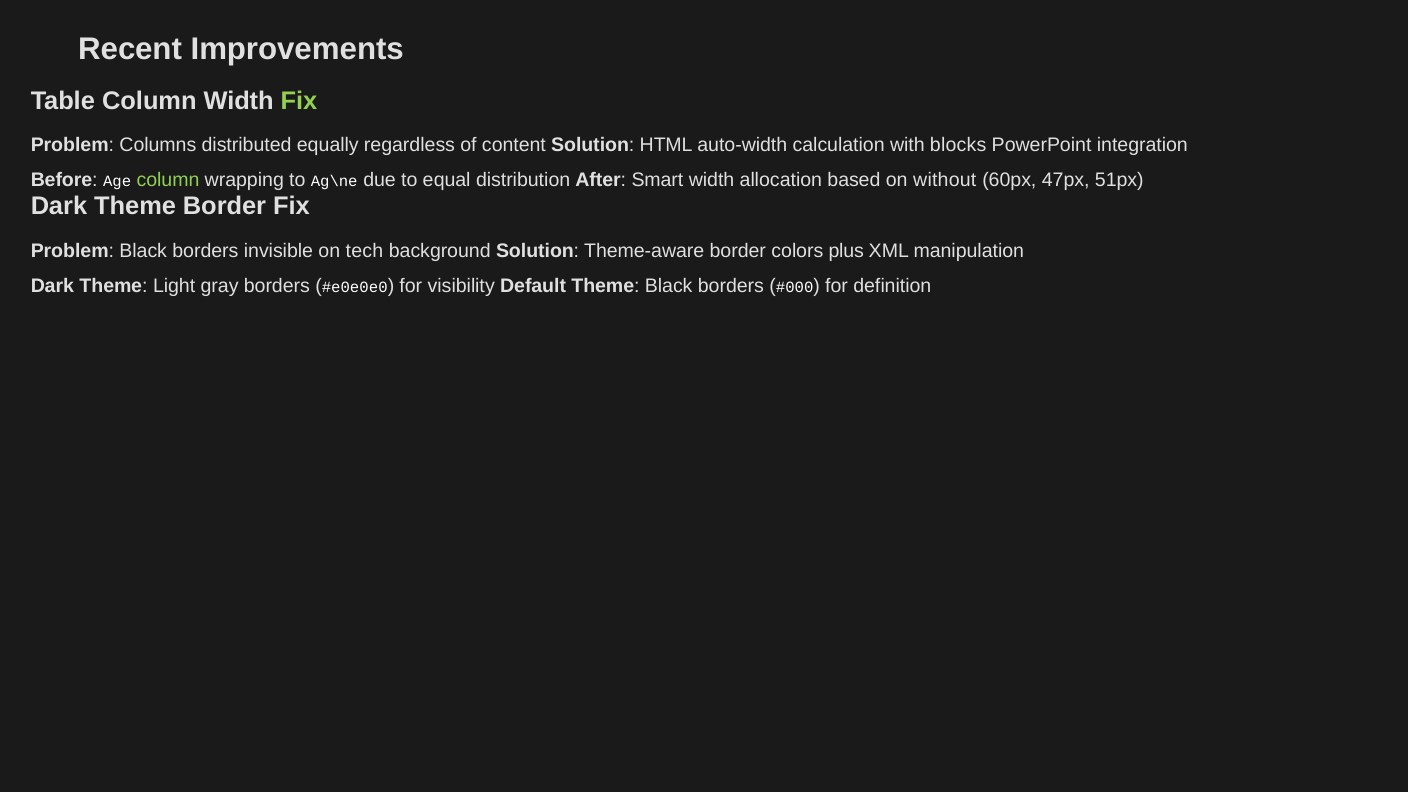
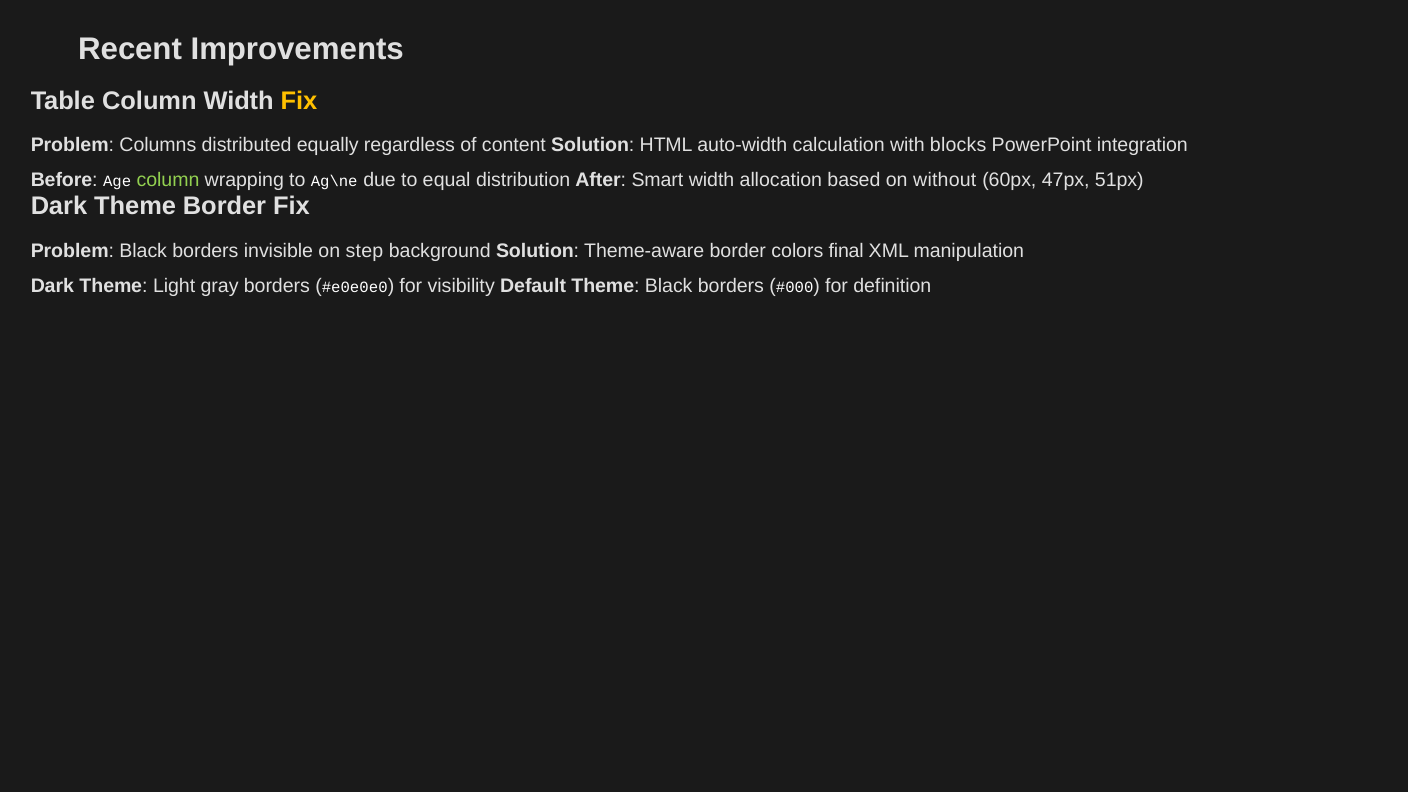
Fix at (299, 101) colour: light green -> yellow
tech: tech -> step
plus: plus -> final
